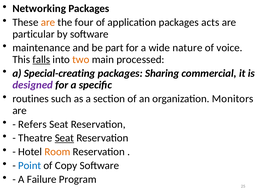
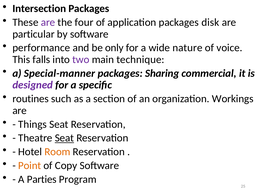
Networking: Networking -> Intersection
are at (48, 22) colour: orange -> purple
acts: acts -> disk
maintenance: maintenance -> performance
part: part -> only
falls underline: present -> none
two colour: orange -> purple
processed: processed -> technique
Special-creating: Special-creating -> Special-manner
Monitors: Monitors -> Workings
Refers: Refers -> Things
Point colour: blue -> orange
Failure: Failure -> Parties
